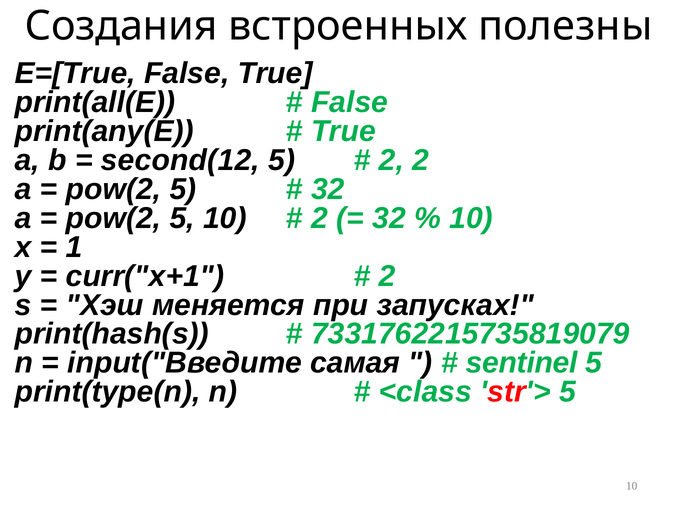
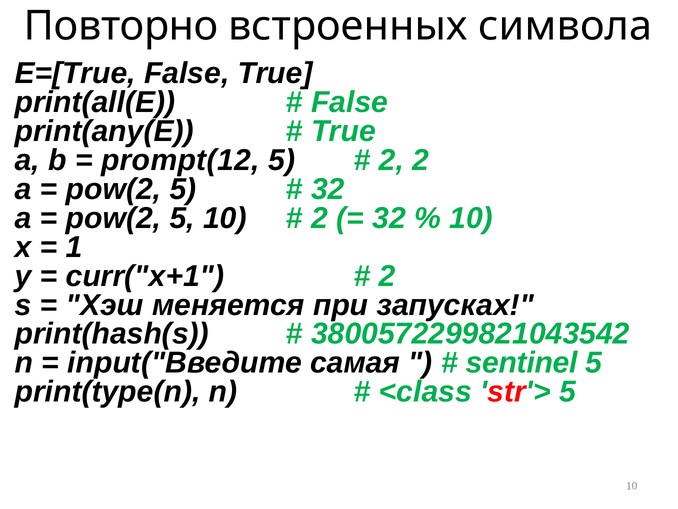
Создания: Создания -> Повторно
полезны: полезны -> символа
second(12: second(12 -> prompt(12
7331762215735819079: 7331762215735819079 -> 3800572299821043542
